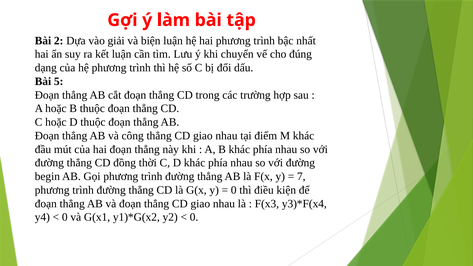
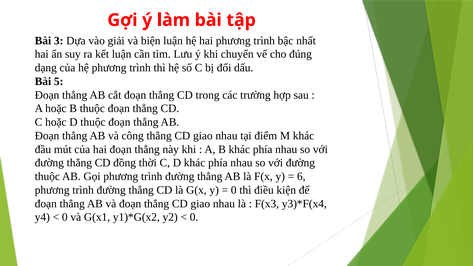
2: 2 -> 3
begin at (47, 177): begin -> thuộc
7: 7 -> 6
